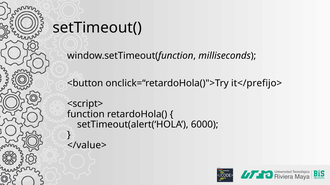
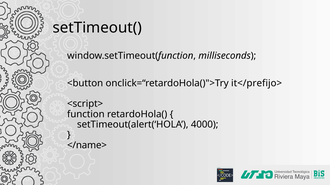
6000: 6000 -> 4000
</value>: </value> -> </name>
